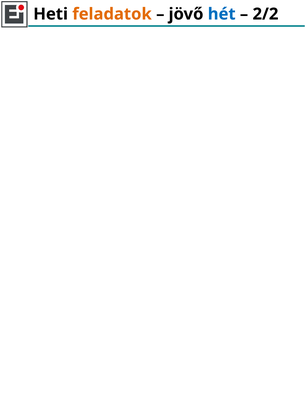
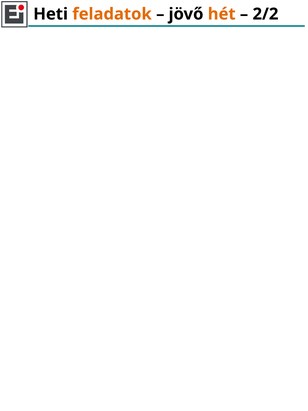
hét colour: blue -> orange
